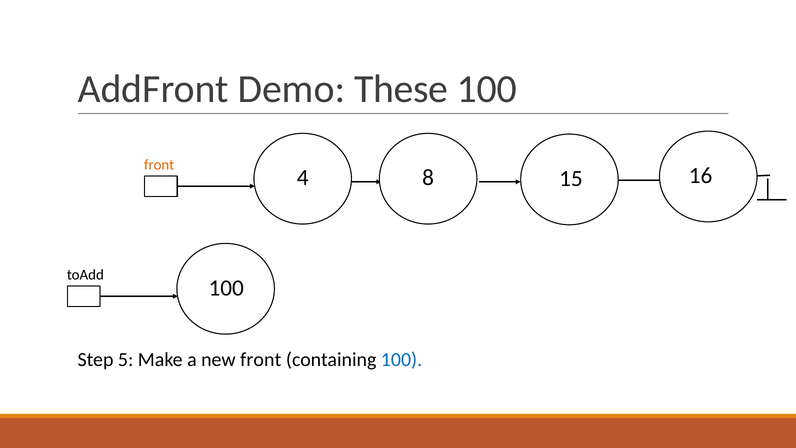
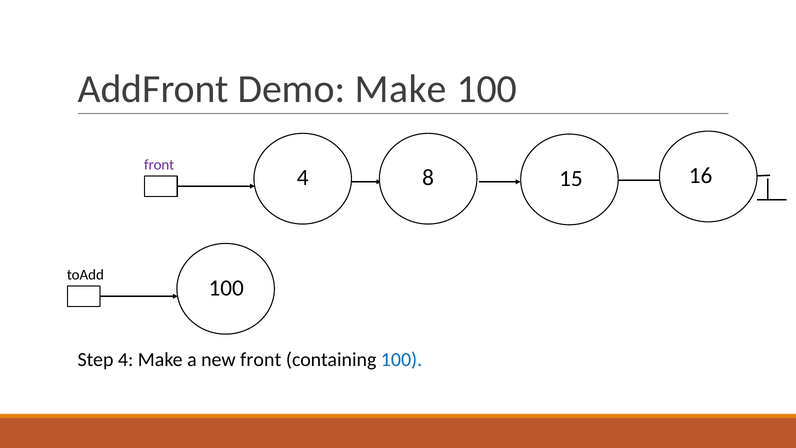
Demo These: These -> Make
front at (159, 165) colour: orange -> purple
Step 5: 5 -> 4
